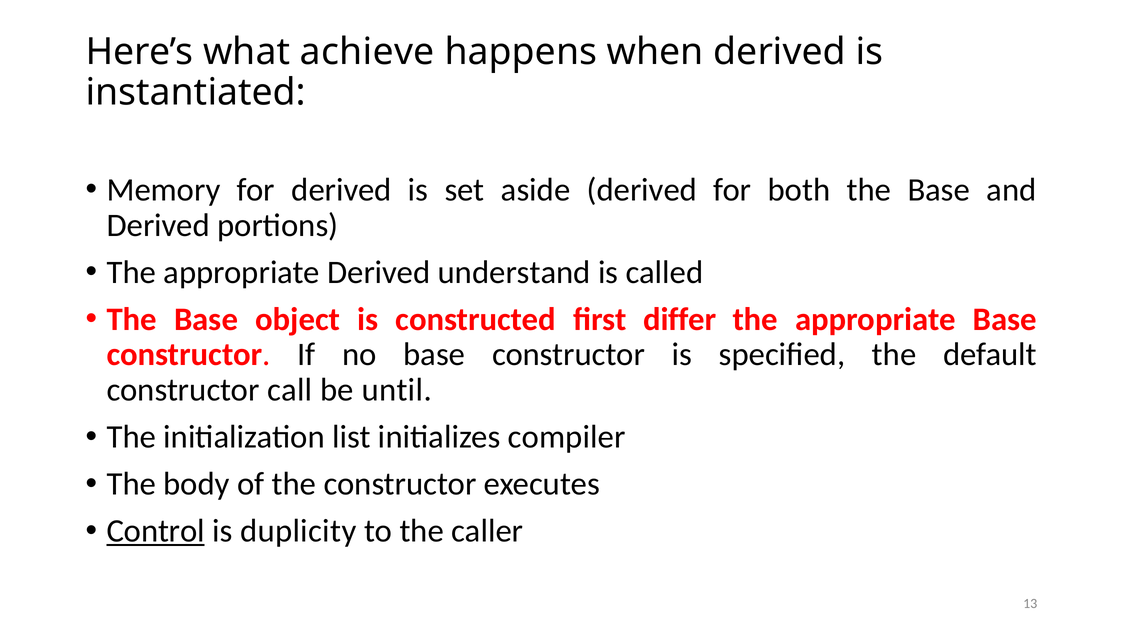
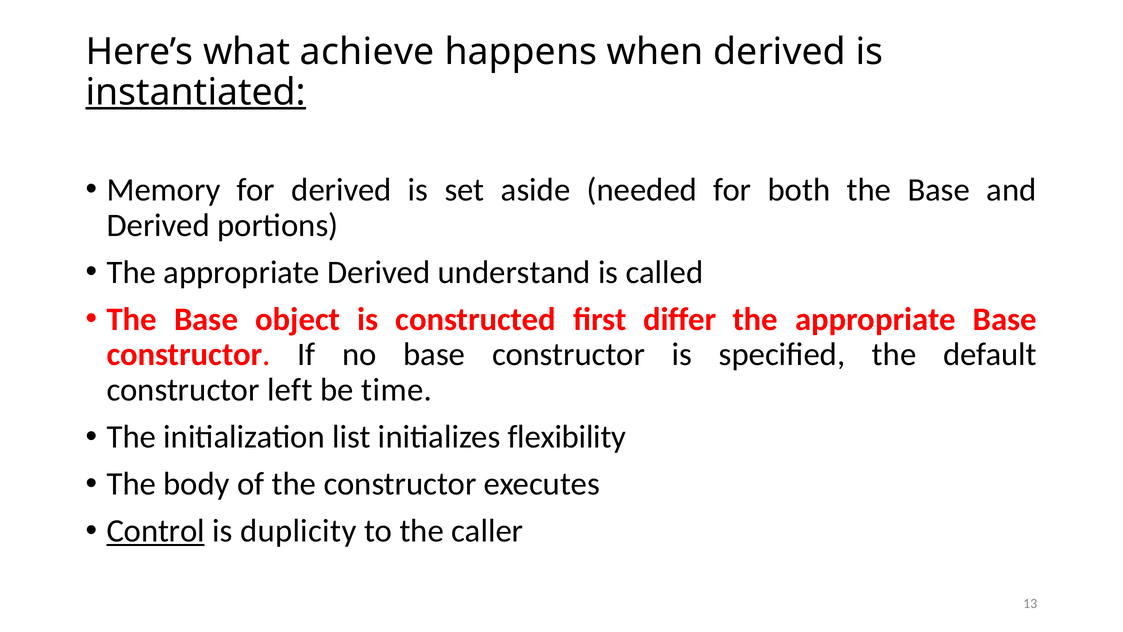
instantiated underline: none -> present
aside derived: derived -> needed
call: call -> left
until: until -> time
compiler: compiler -> flexibility
